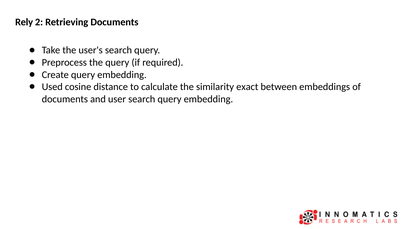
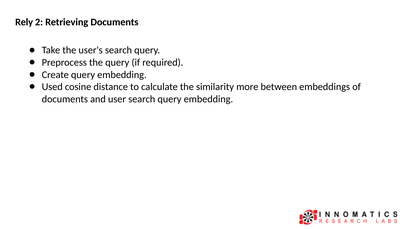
exact: exact -> more
